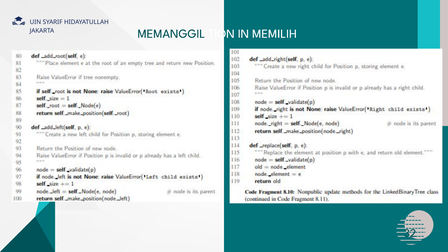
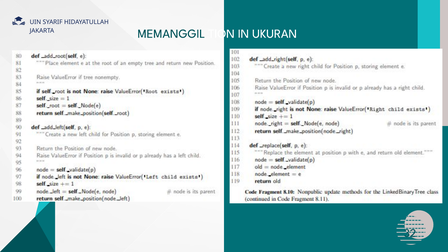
MEMILIH: MEMILIH -> UKURAN
